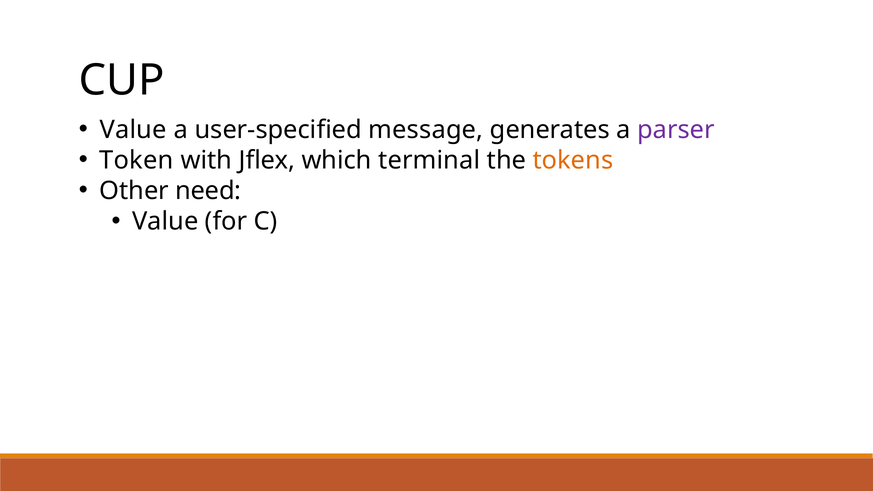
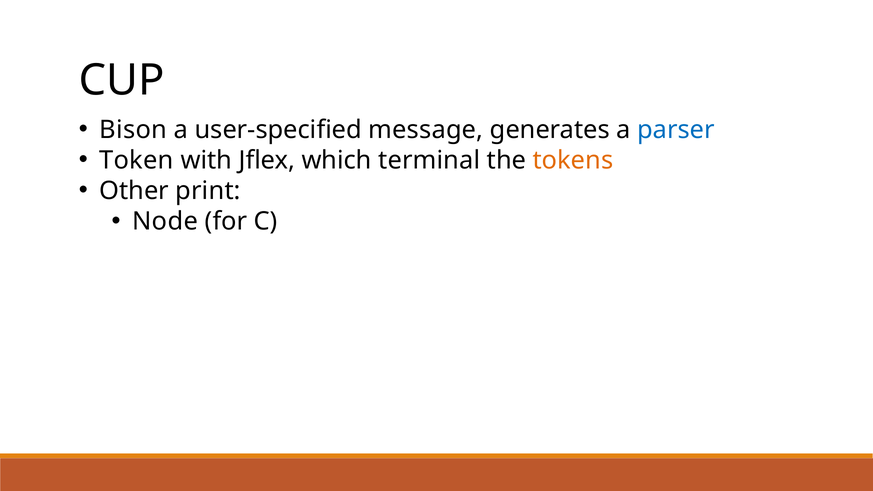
Value at (133, 130): Value -> Bison
parser colour: purple -> blue
need: need -> print
Value at (165, 222): Value -> Node
